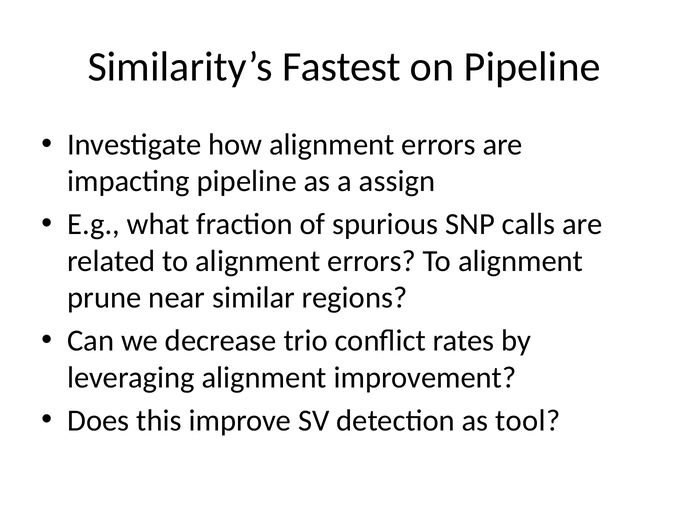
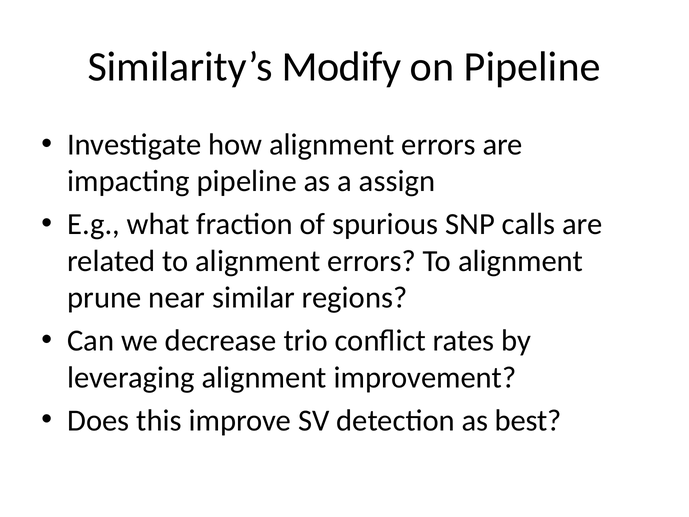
Fastest: Fastest -> Modify
tool: tool -> best
